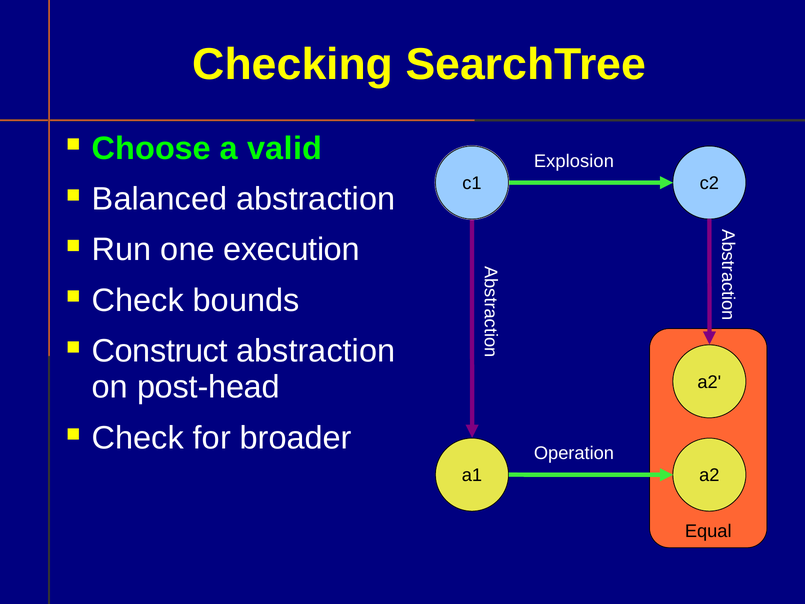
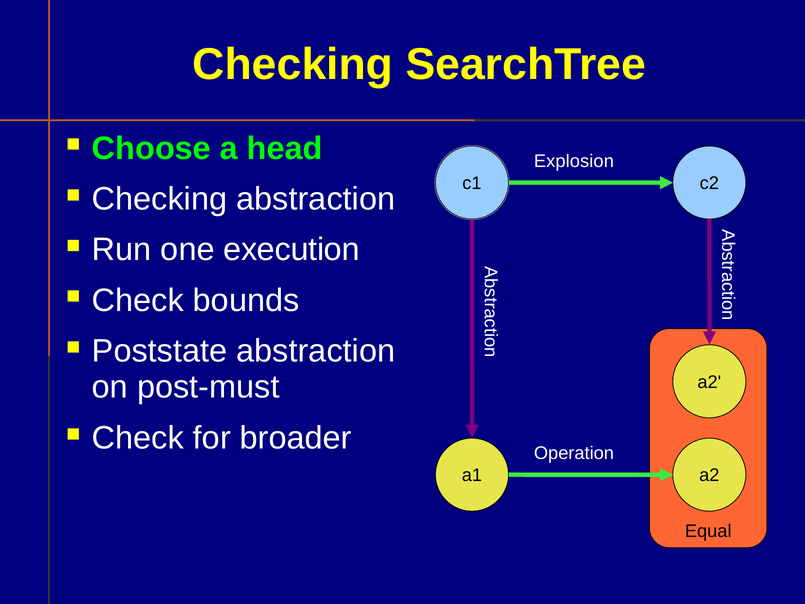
valid: valid -> head
Balanced at (160, 199): Balanced -> Checking
Construct: Construct -> Poststate
post-head: post-head -> post-must
